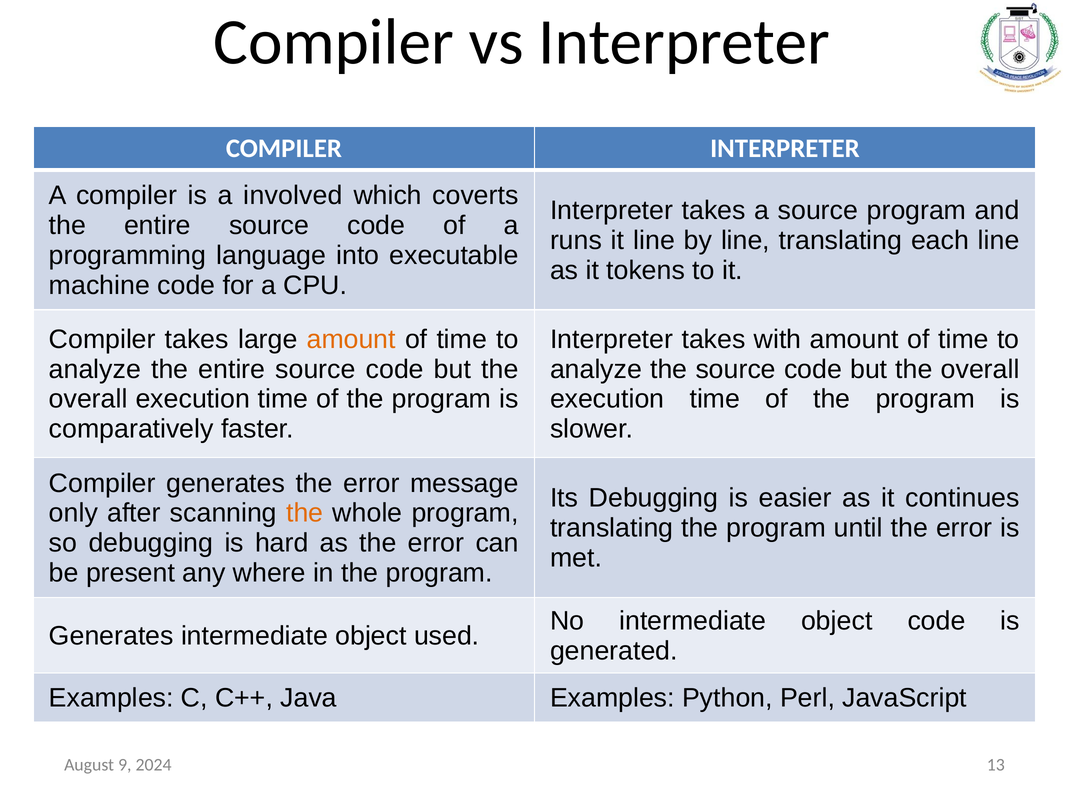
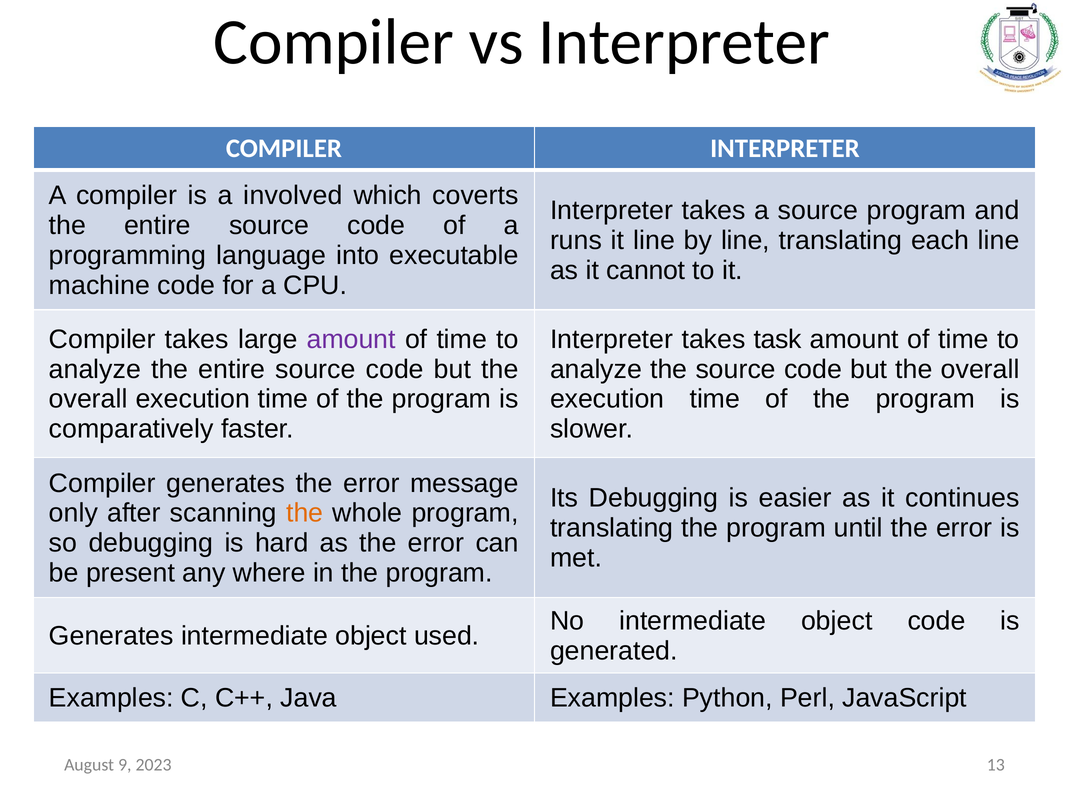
tokens: tokens -> cannot
amount at (351, 340) colour: orange -> purple
with: with -> task
2024: 2024 -> 2023
